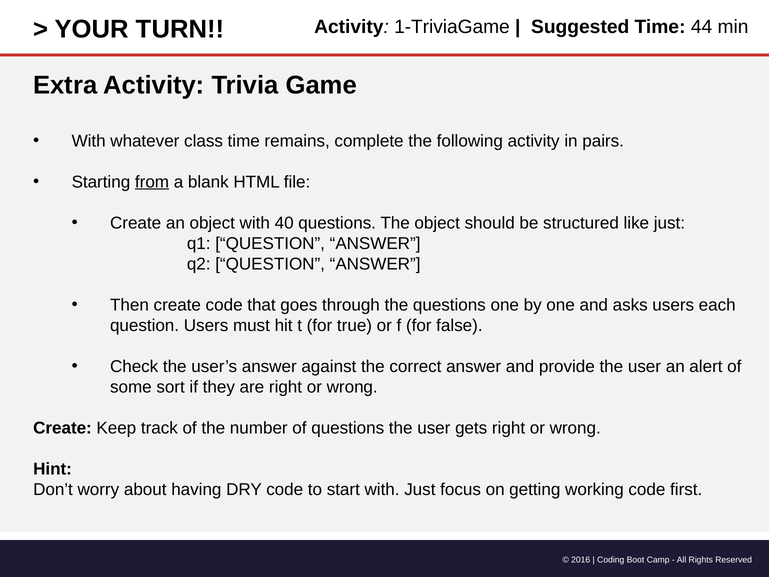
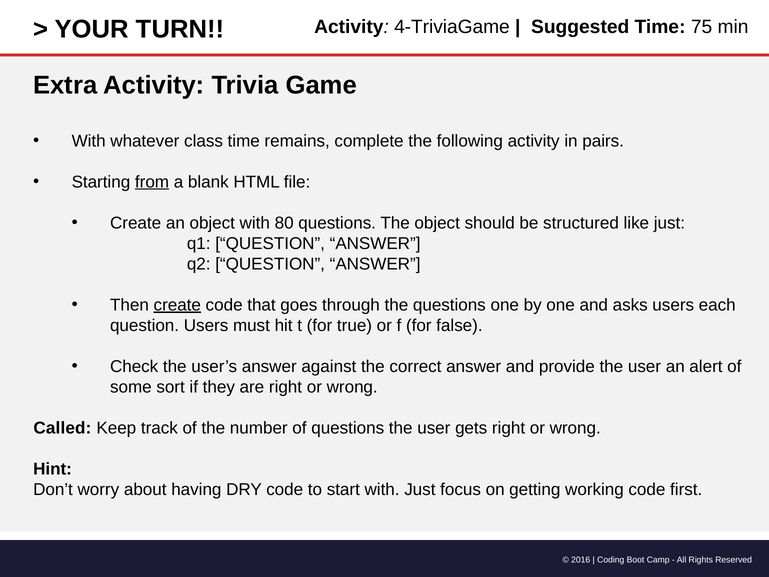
1-TriviaGame: 1-TriviaGame -> 4-TriviaGame
44: 44 -> 75
40: 40 -> 80
create at (177, 305) underline: none -> present
Create at (62, 428): Create -> Called
